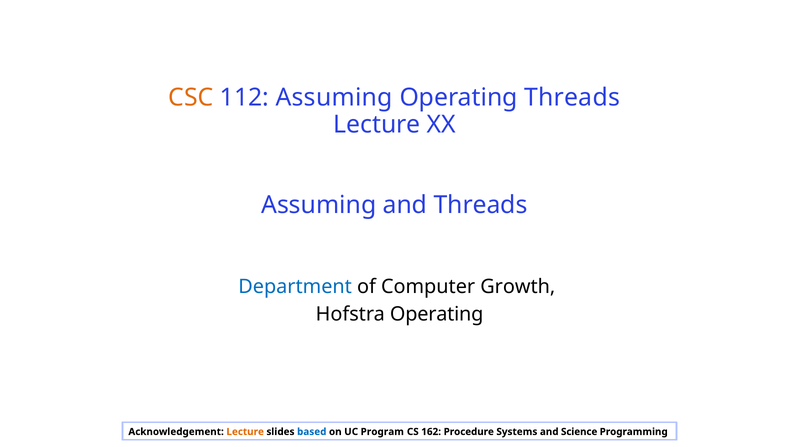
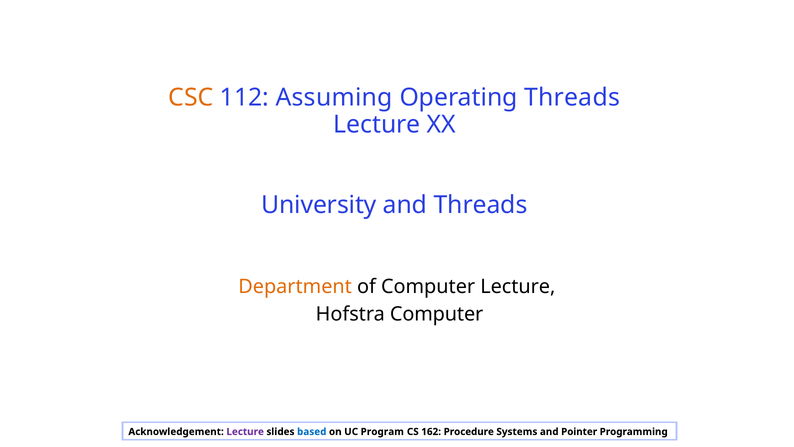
Assuming at (319, 205): Assuming -> University
Department colour: blue -> orange
Computer Growth: Growth -> Lecture
Hofstra Operating: Operating -> Computer
Lecture at (245, 431) colour: orange -> purple
Science: Science -> Pointer
